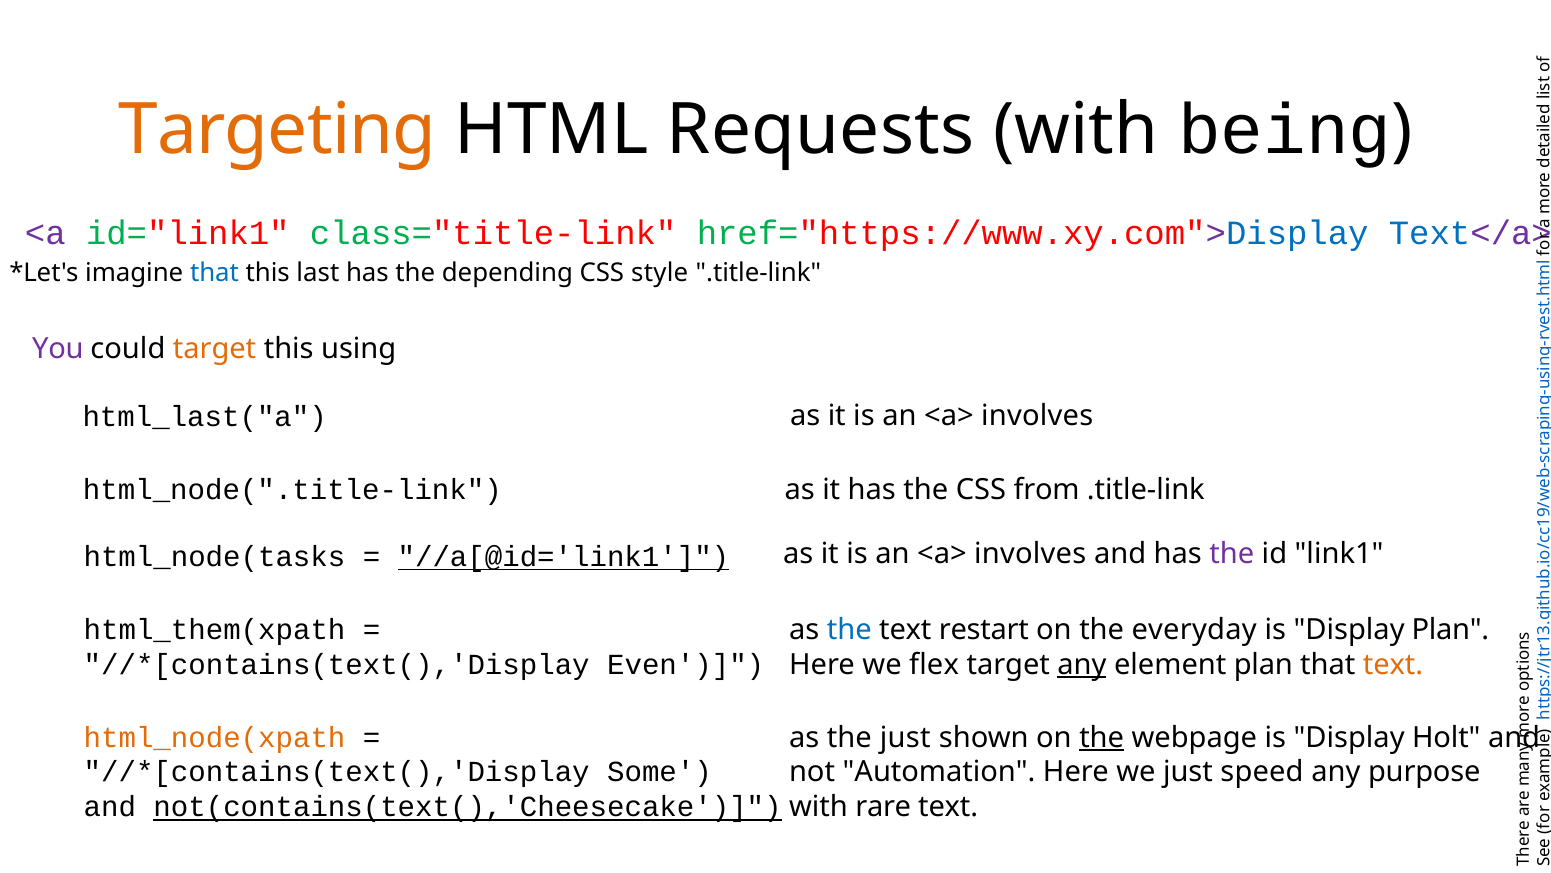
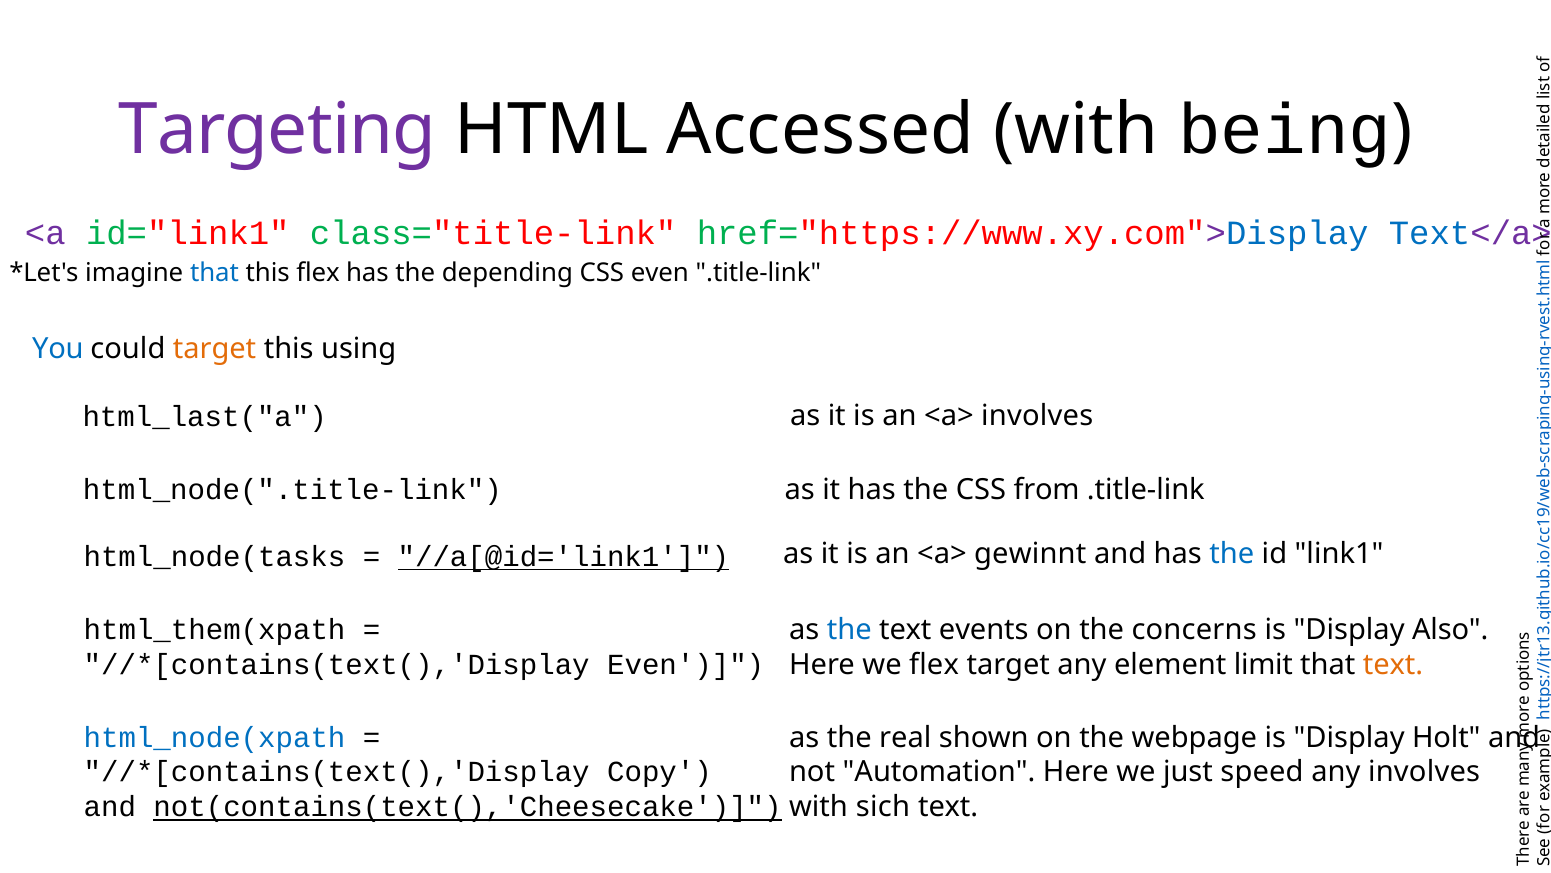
Targeting colour: orange -> purple
Requests: Requests -> Accessed
this last: last -> flex
CSS style: style -> even
You colour: purple -> blue
involves at (1030, 554): involves -> gewinnt
the at (1232, 554) colour: purple -> blue
restart: restart -> events
everyday: everyday -> concerns
Display Plan: Plan -> Also
any at (1082, 664) underline: present -> none
element plan: plan -> limit
html_node(xpath colour: orange -> blue
the just: just -> real
the at (1102, 737) underline: present -> none
Some: Some -> Copy
any purpose: purpose -> involves
rare: rare -> sich
